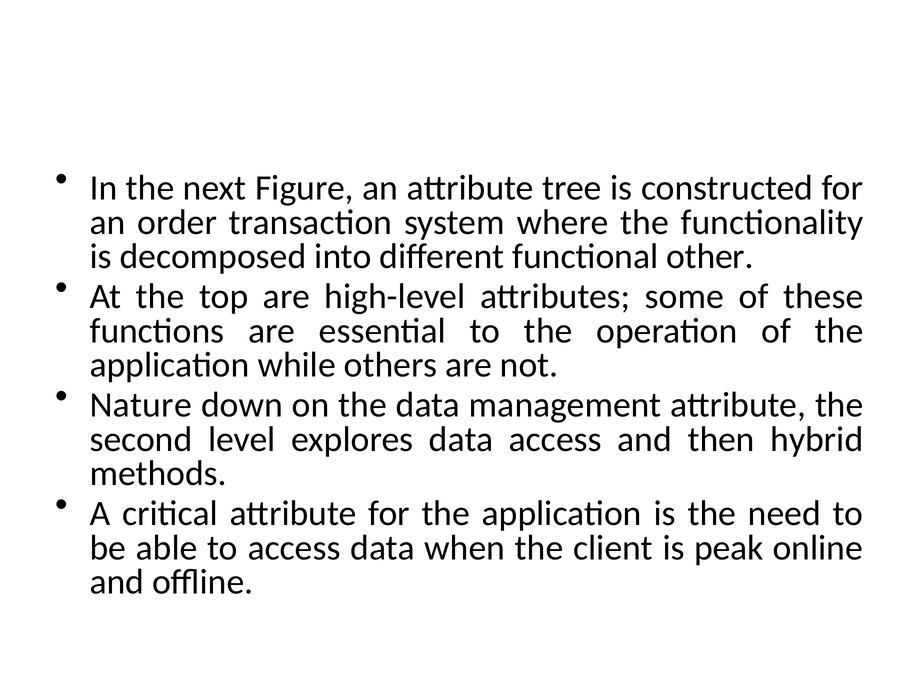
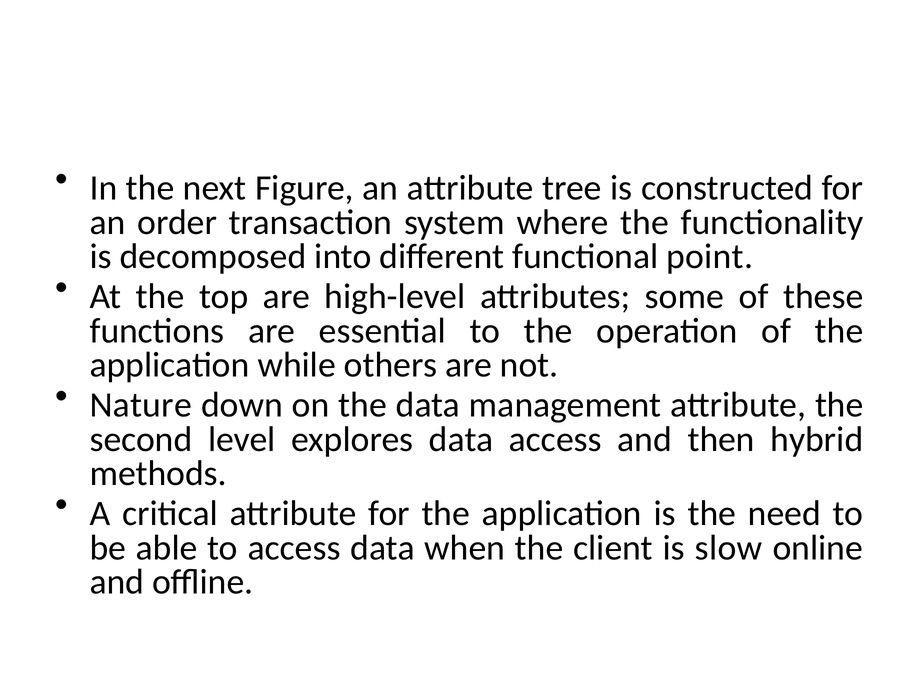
other: other -> point
peak: peak -> slow
